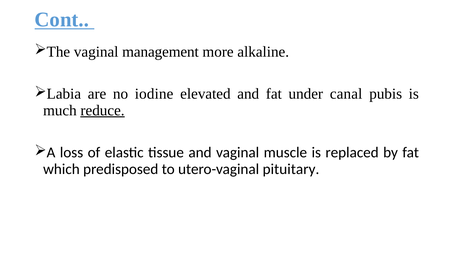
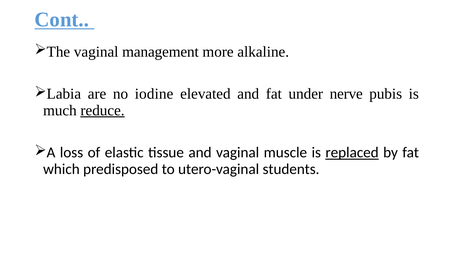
canal: canal -> nerve
replaced underline: none -> present
pituitary: pituitary -> students
